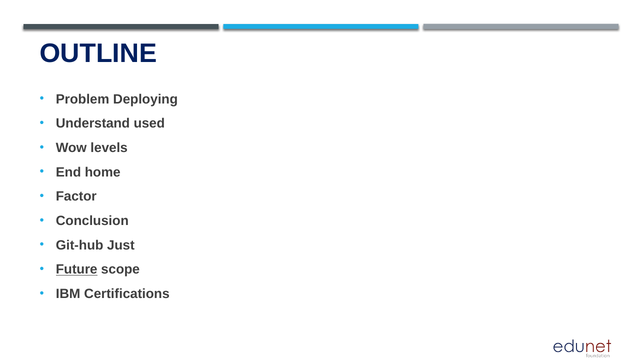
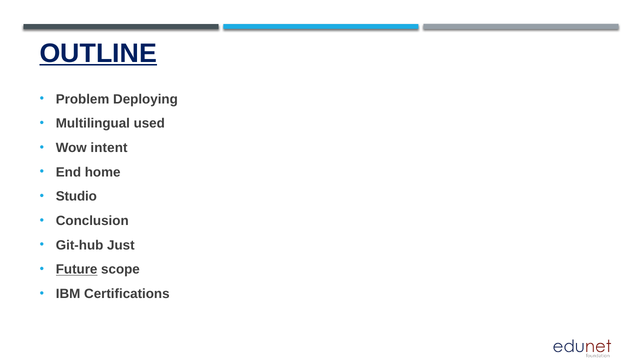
OUTLINE underline: none -> present
Understand: Understand -> Multilingual
levels: levels -> intent
Factor: Factor -> Studio
